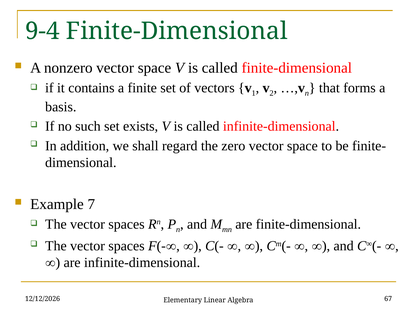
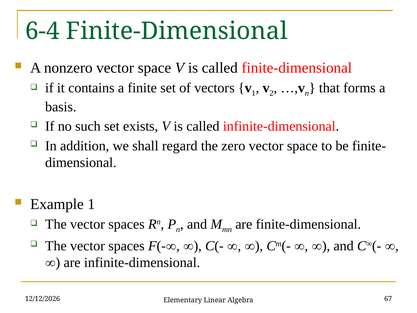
9-4: 9-4 -> 6-4
Example 7: 7 -> 1
